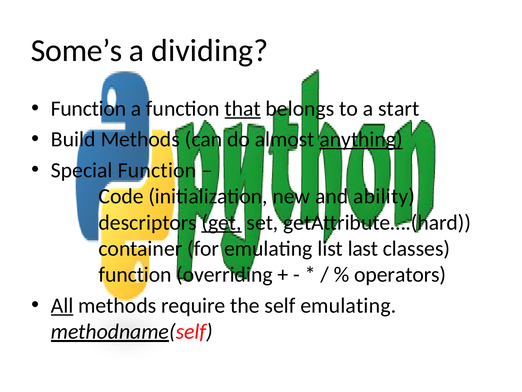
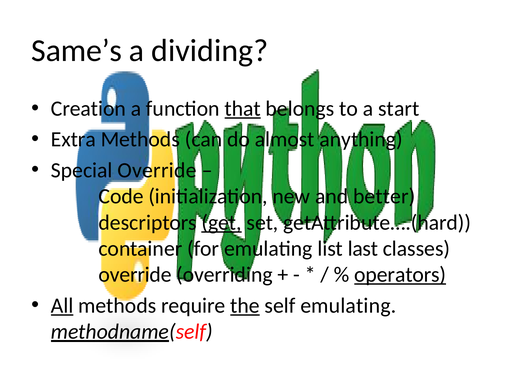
Some’s: Some’s -> Same’s
Function at (88, 109): Function -> Creation
Build: Build -> Extra
anything underline: present -> none
Special Function: Function -> Override
ability: ability -> better
function at (135, 274): function -> override
operators underline: none -> present
the underline: none -> present
